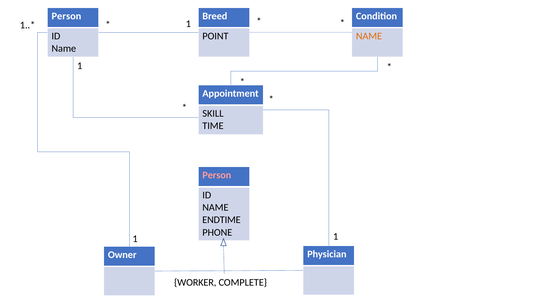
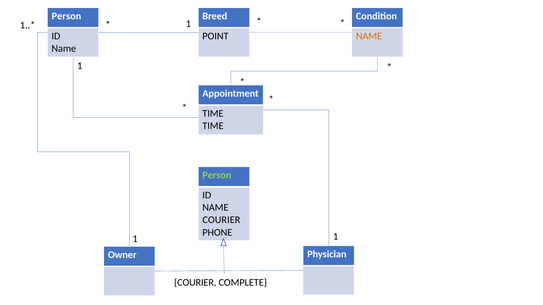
SKILL at (213, 114): SKILL -> TIME
Person at (217, 175) colour: pink -> light green
ENDTIME at (222, 220): ENDTIME -> COURIER
WORKER at (195, 283): WORKER -> COURIER
